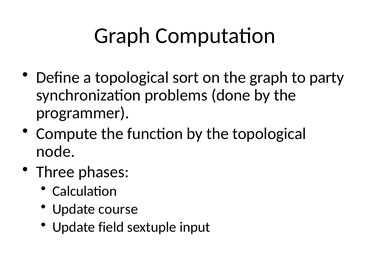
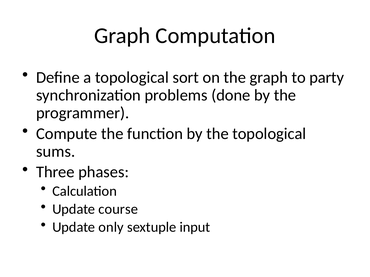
node: node -> sums
field: field -> only
